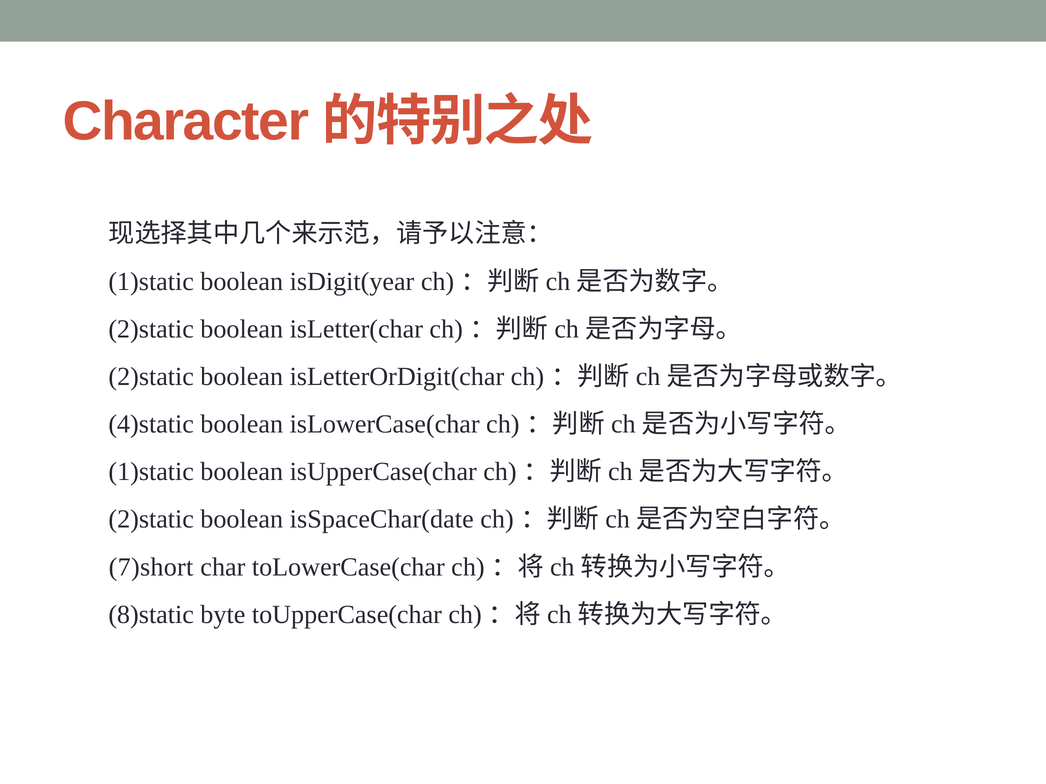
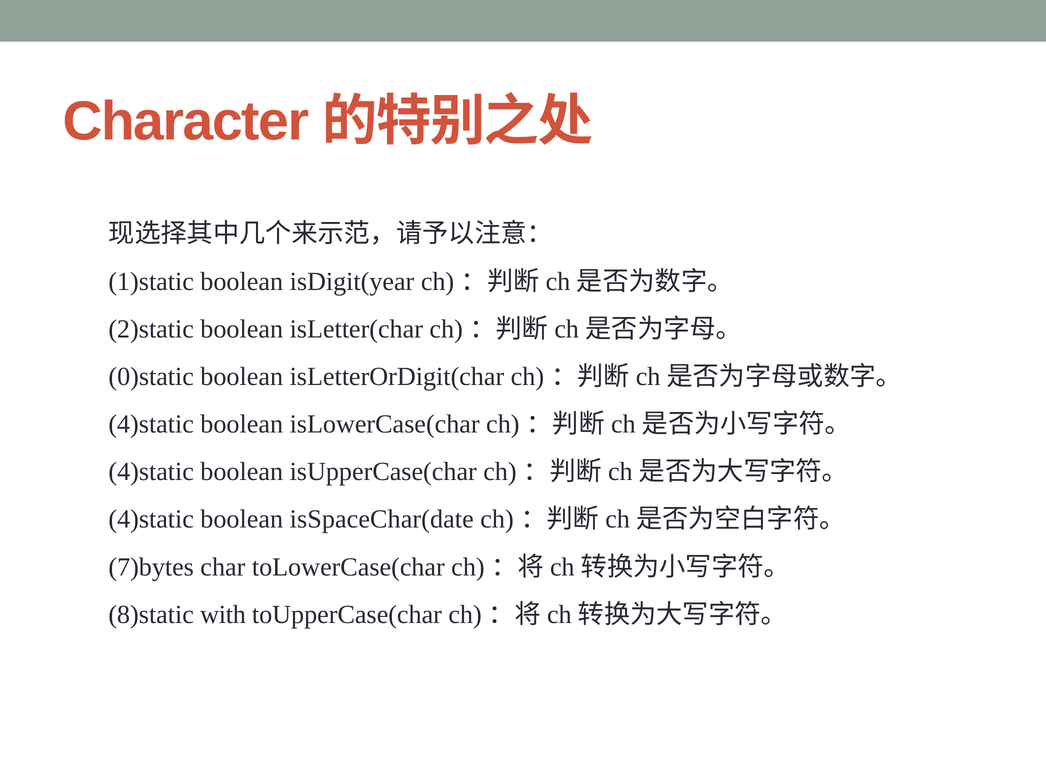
2)static at (151, 377): 2)static -> 0)static
1)static at (151, 472): 1)static -> 4)static
2)static at (151, 520): 2)static -> 4)static
7)short: 7)short -> 7)bytes
byte: byte -> with
